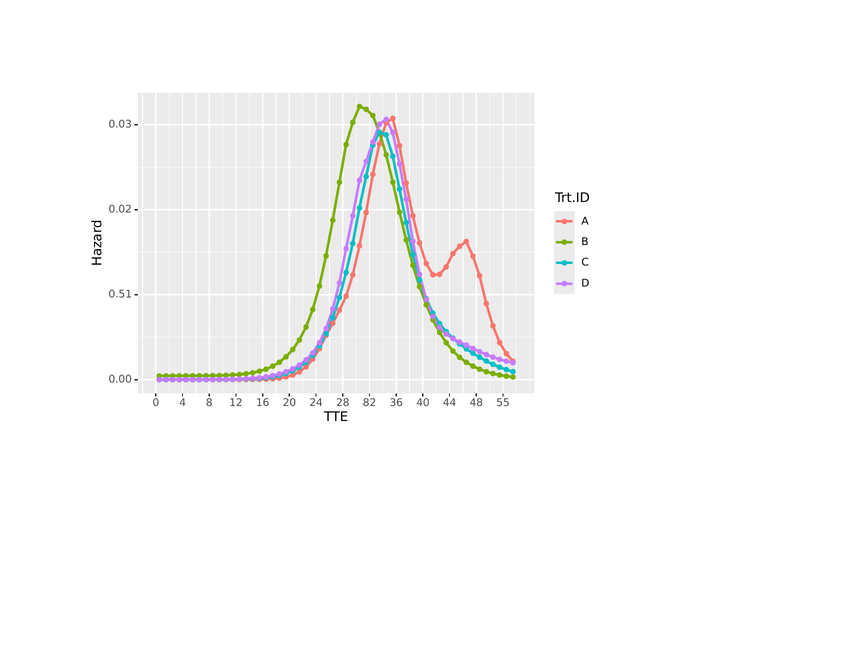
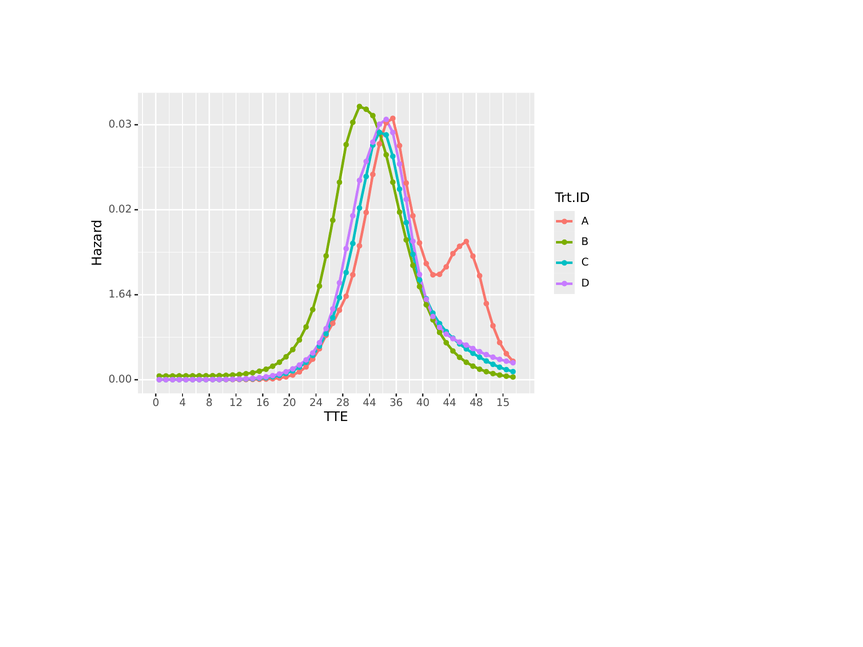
0.51: 0.51 -> 1.64
28 82: 82 -> 44
55: 55 -> 15
